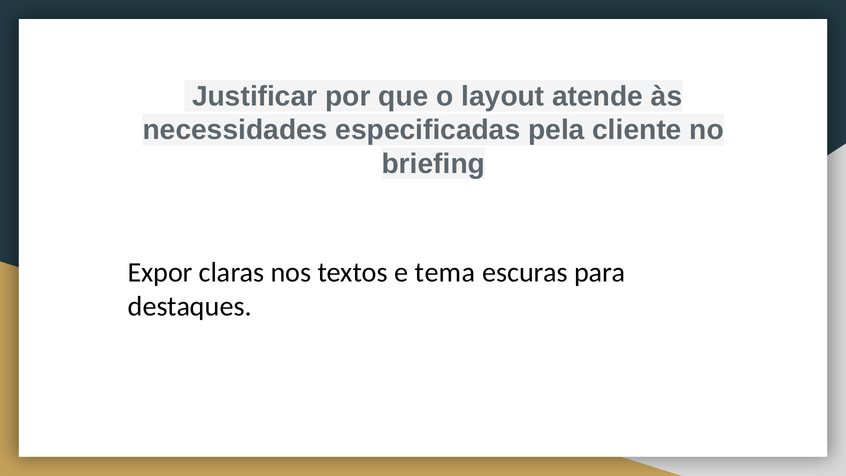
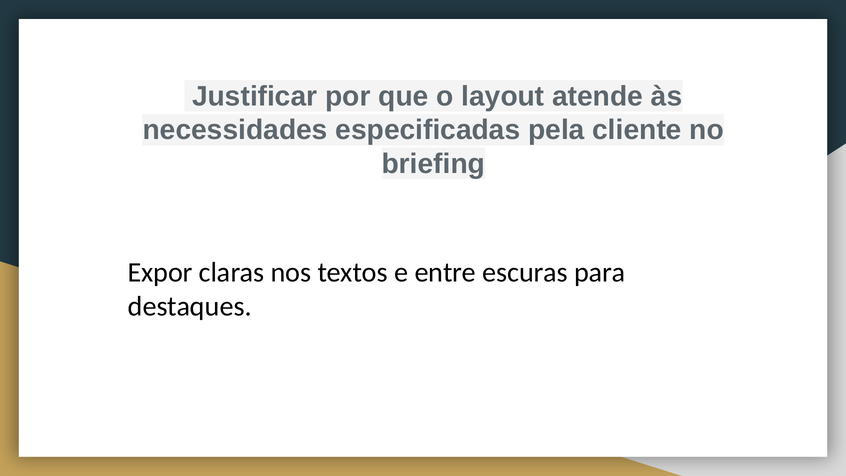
tema: tema -> entre
